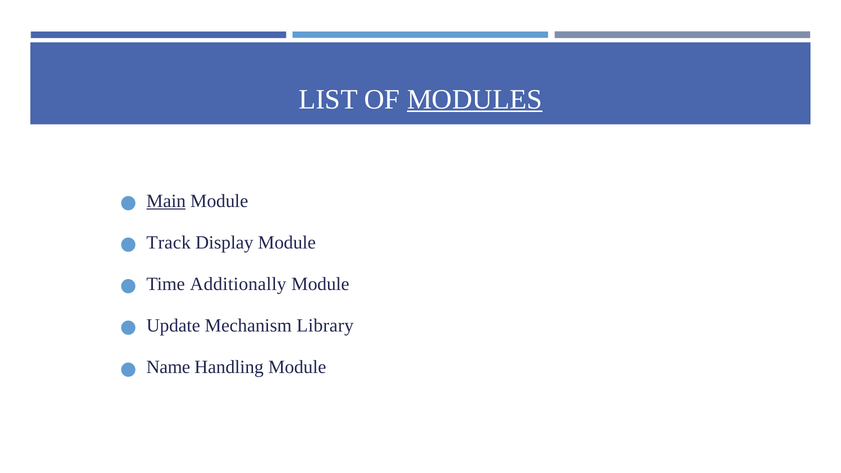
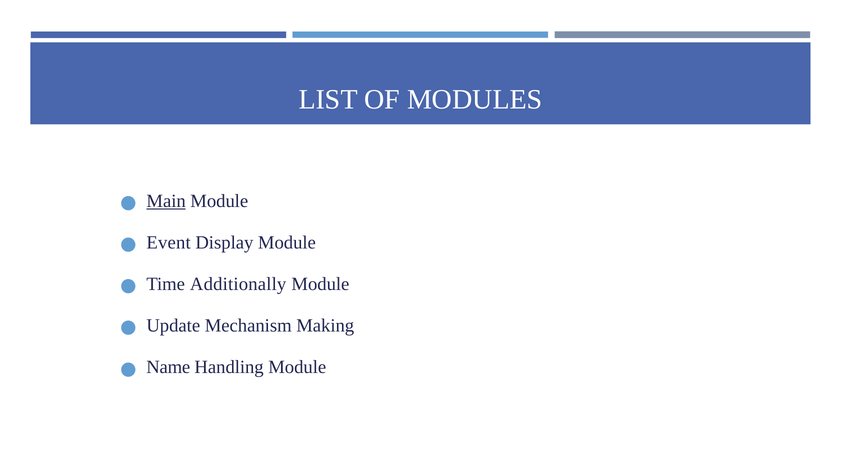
MODULES underline: present -> none
Track: Track -> Event
Library: Library -> Making
